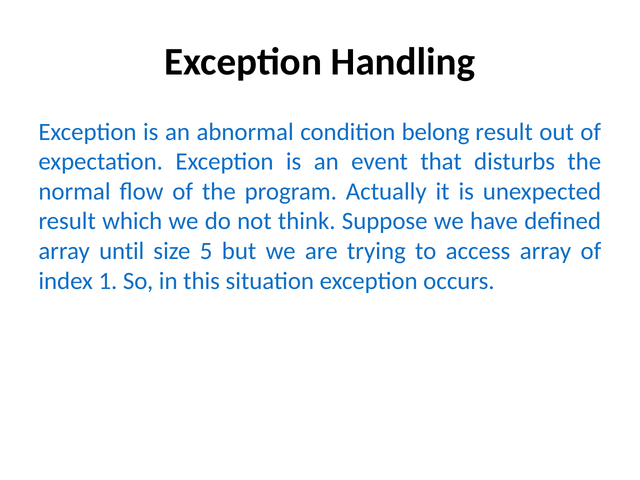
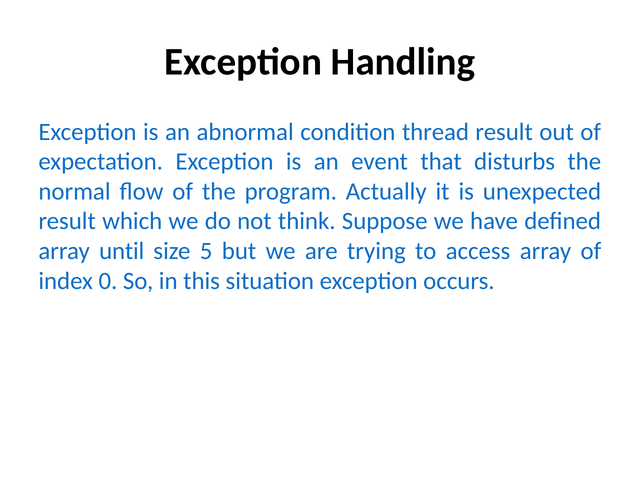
belong: belong -> thread
1: 1 -> 0
